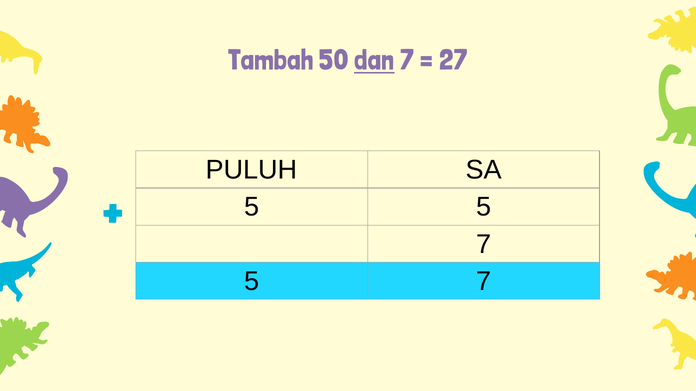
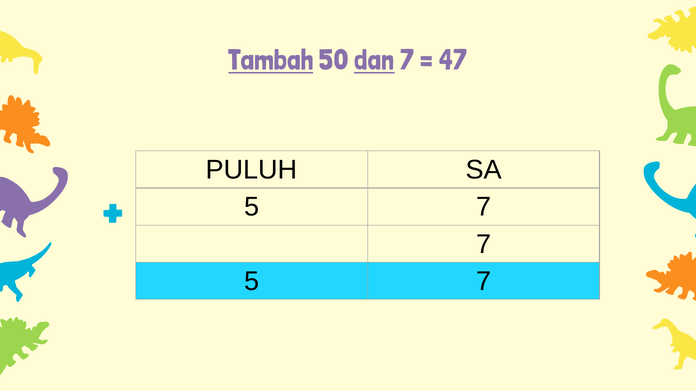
Tambah underline: none -> present
27: 27 -> 47
5 at (484, 207): 5 -> 7
